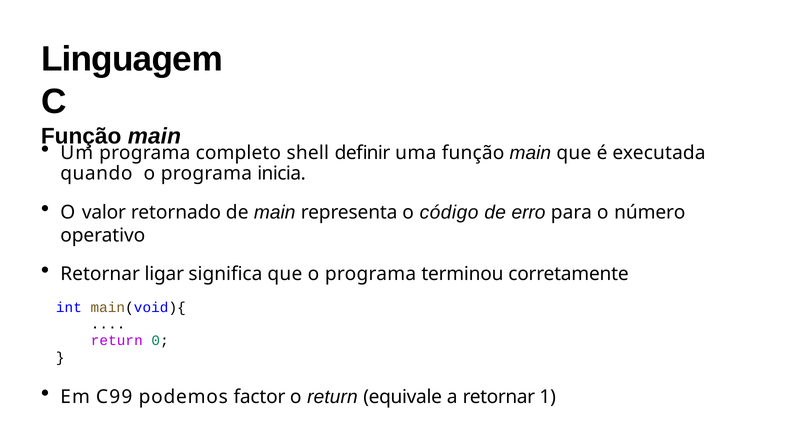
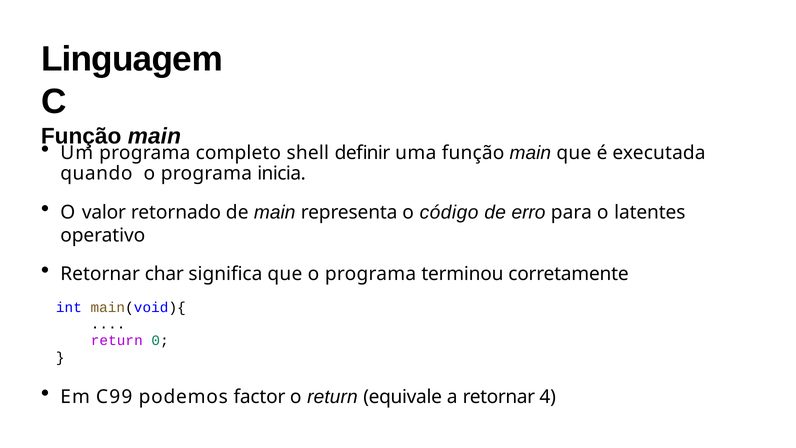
número: número -> latentes
ligar: ligar -> char
1: 1 -> 4
